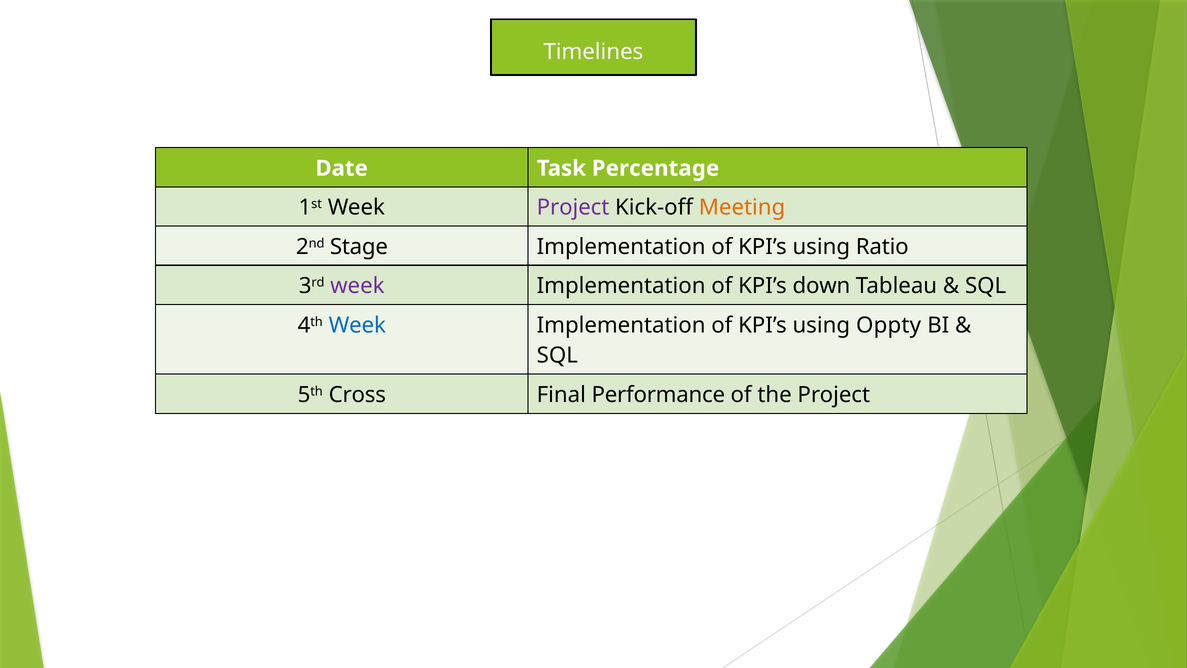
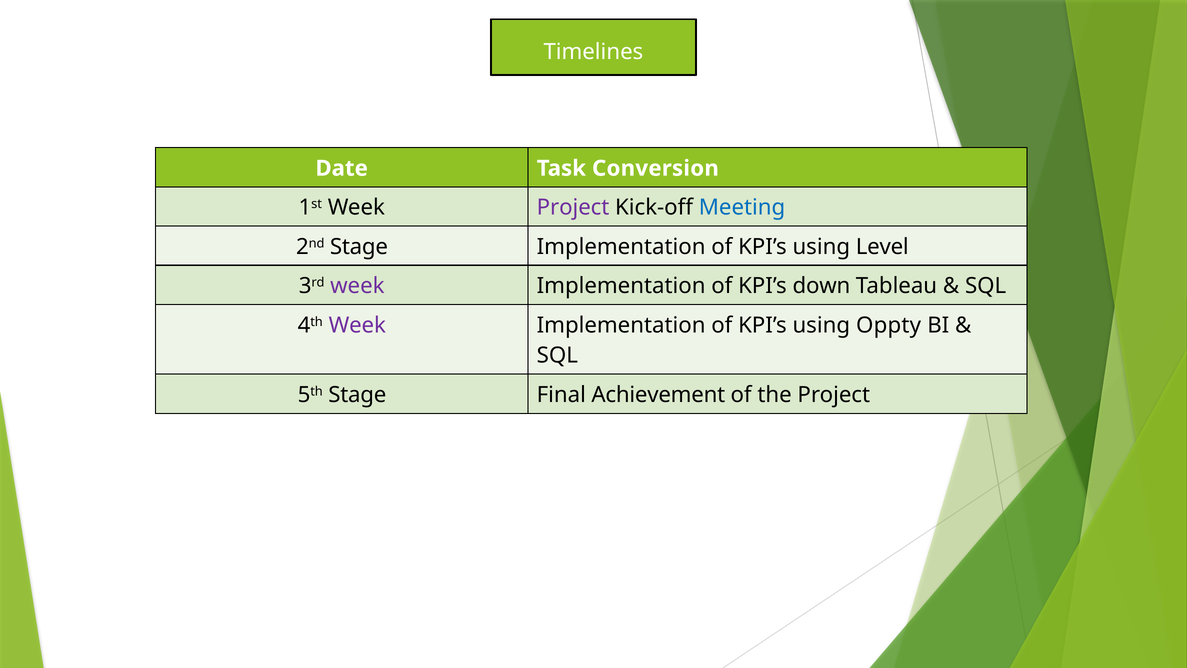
Percentage: Percentage -> Conversion
Meeting colour: orange -> blue
Ratio: Ratio -> Level
Week at (357, 325) colour: blue -> purple
5th Cross: Cross -> Stage
Performance: Performance -> Achievement
